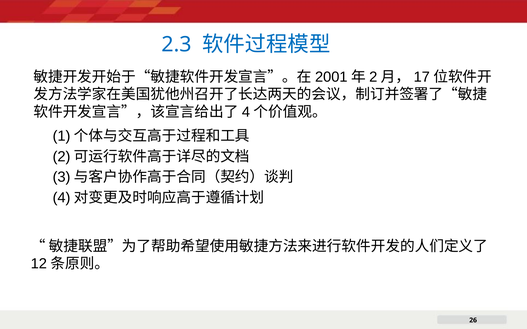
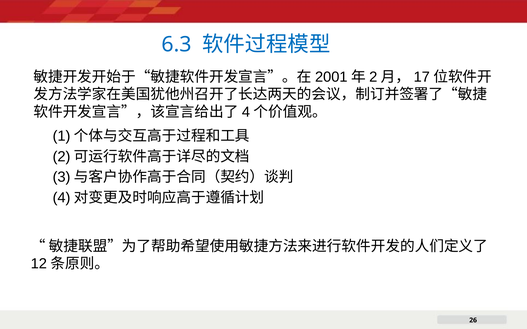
2.3: 2.3 -> 6.3
